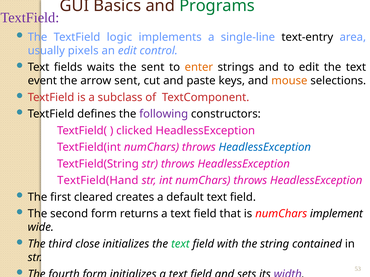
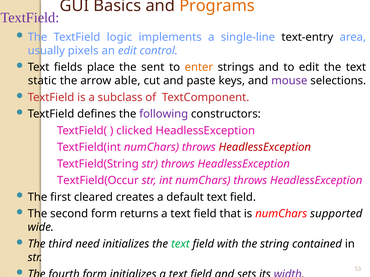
Programs colour: green -> orange
waits: waits -> place
event: event -> static
arrow sent: sent -> able
mouse colour: orange -> purple
HeadlessException at (265, 148) colour: blue -> red
TextField(Hand: TextField(Hand -> TextField(Occur
implement: implement -> supported
close: close -> need
